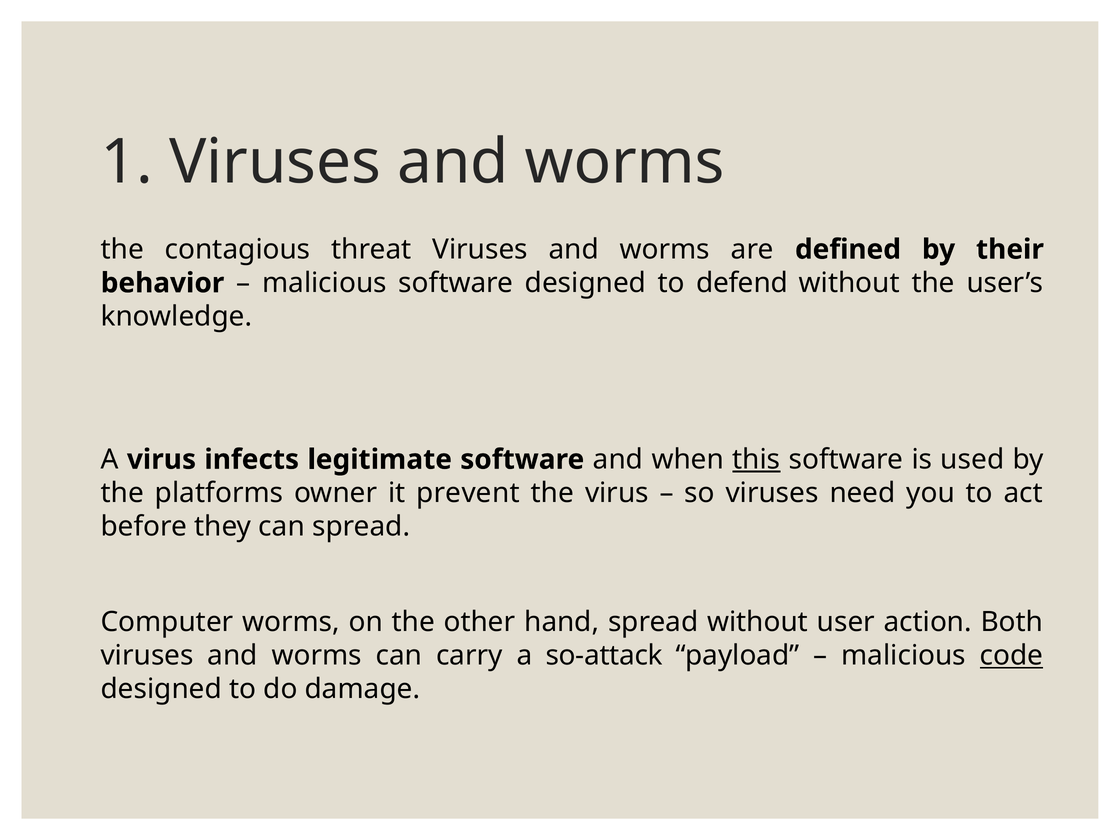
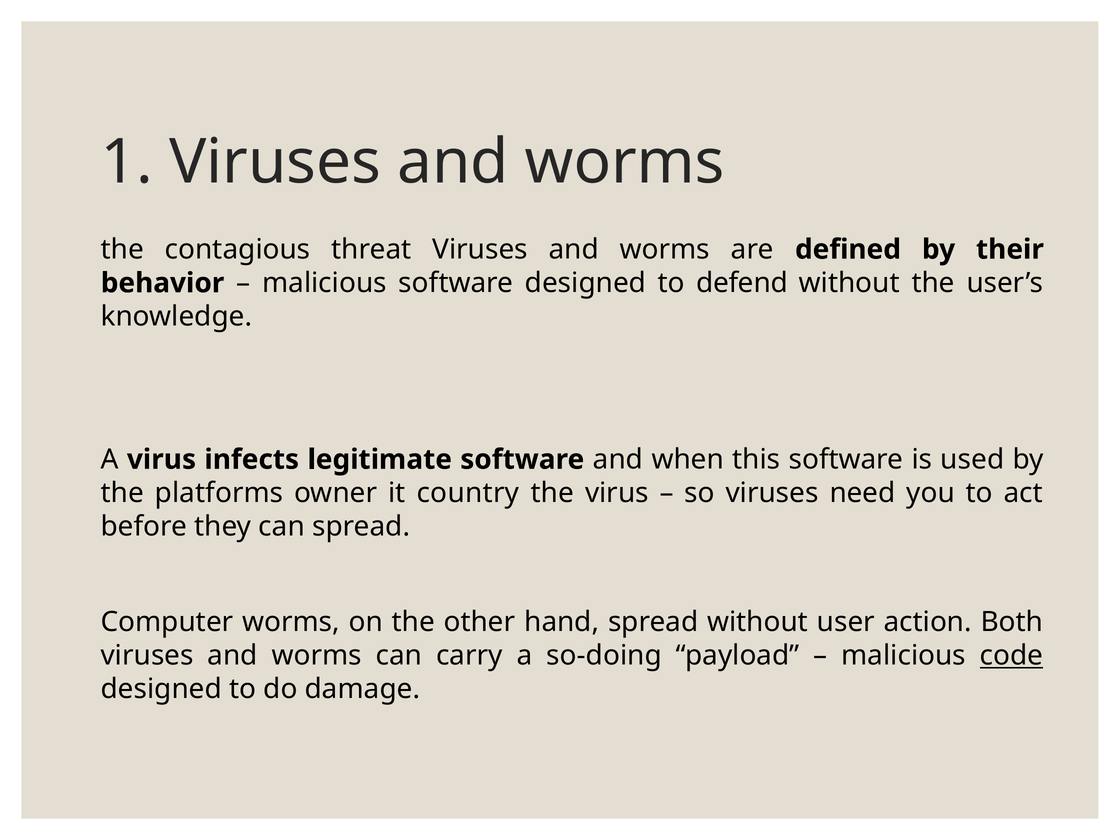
this underline: present -> none
prevent: prevent -> country
so-attack: so-attack -> so-doing
